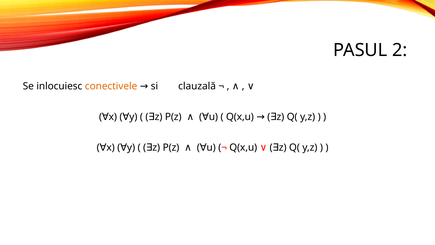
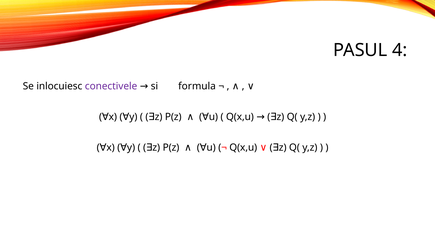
2: 2 -> 4
conectivele colour: orange -> purple
clauzală: clauzală -> formula
